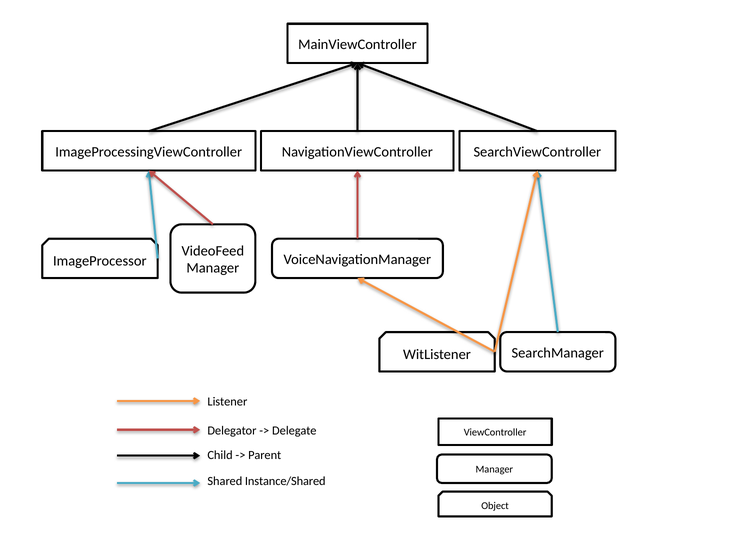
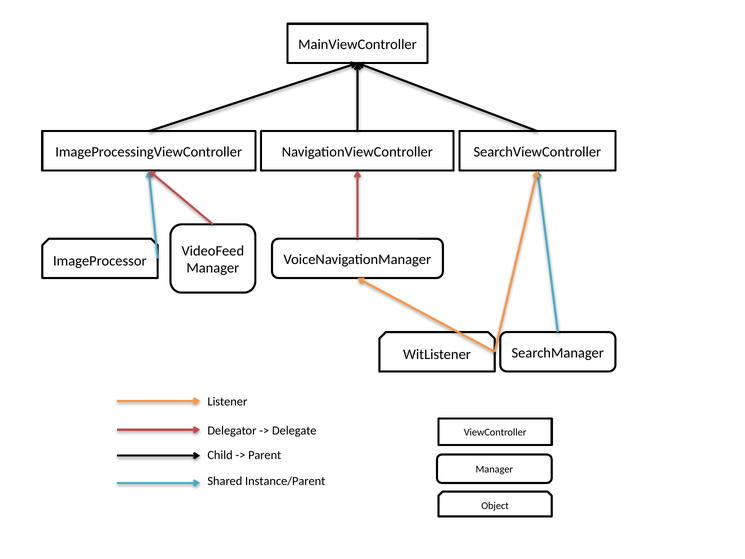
Instance/Shared: Instance/Shared -> Instance/Parent
